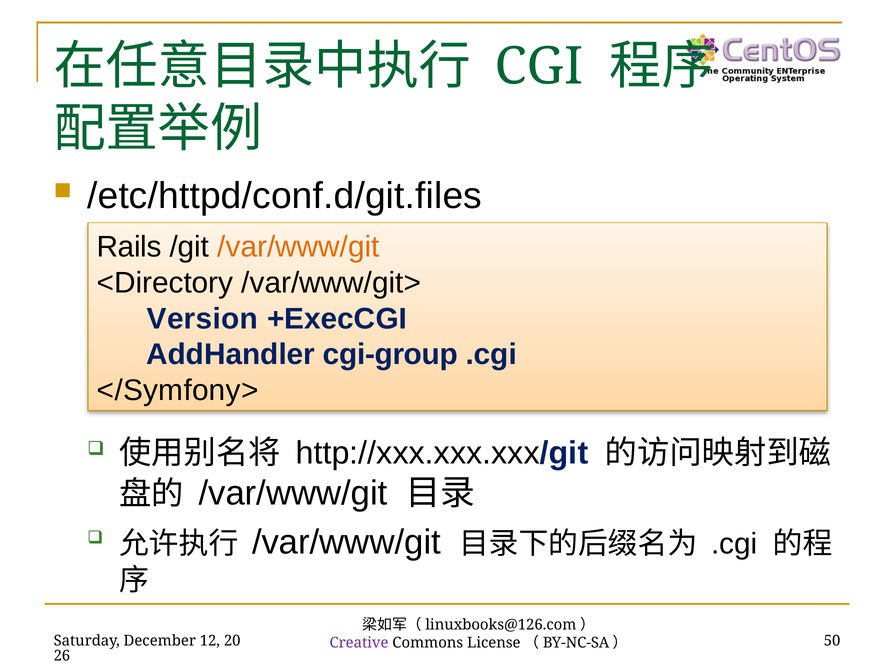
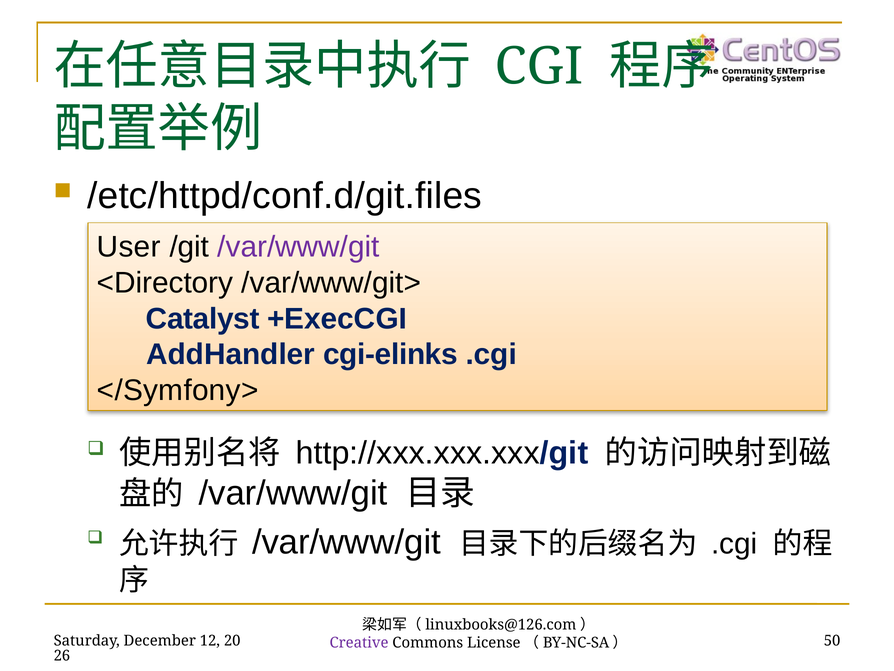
Rails: Rails -> User
/var/www/git at (299, 247) colour: orange -> purple
Version: Version -> Catalyst
cgi-group: cgi-group -> cgi-elinks
